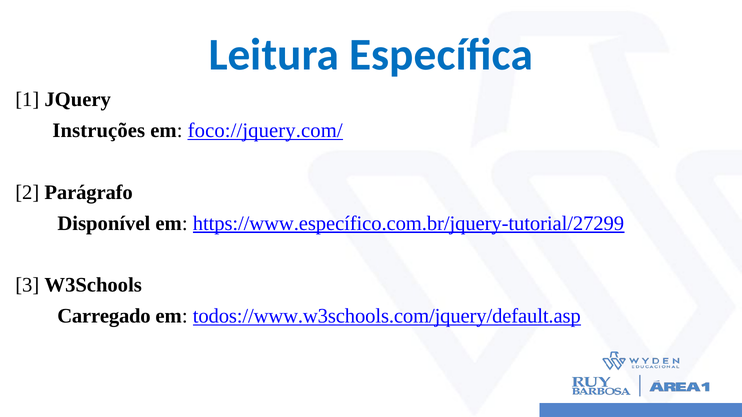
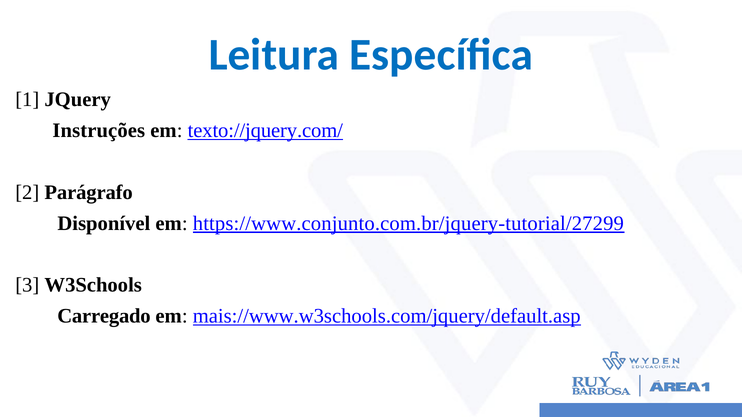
foco://jquery.com/: foco://jquery.com/ -> texto://jquery.com/
https://www.específico.com.br/jquery-tutorial/27299: https://www.específico.com.br/jquery-tutorial/27299 -> https://www.conjunto.com.br/jquery-tutorial/27299
todos://www.w3schools.com/jquery/default.asp: todos://www.w3schools.com/jquery/default.asp -> mais://www.w3schools.com/jquery/default.asp
